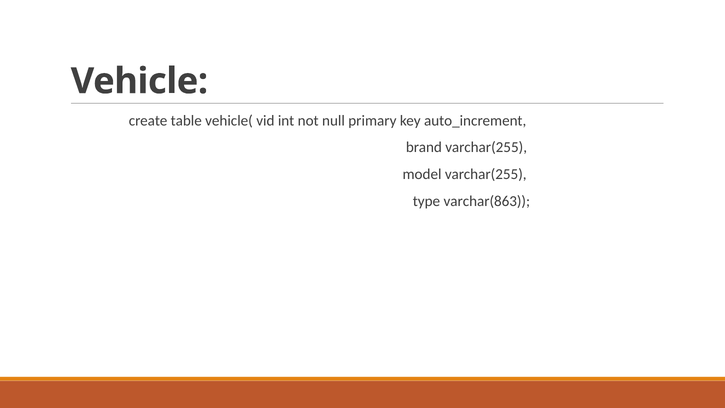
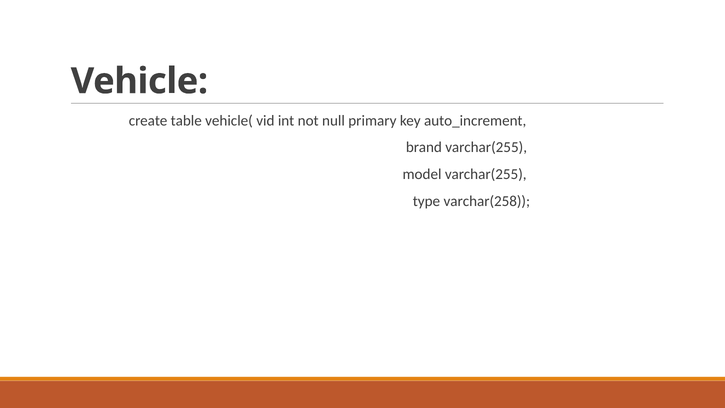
varchar(863: varchar(863 -> varchar(258
